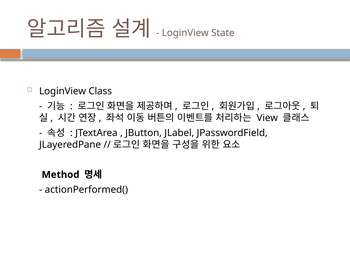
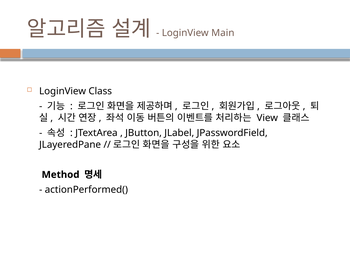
State: State -> Main
